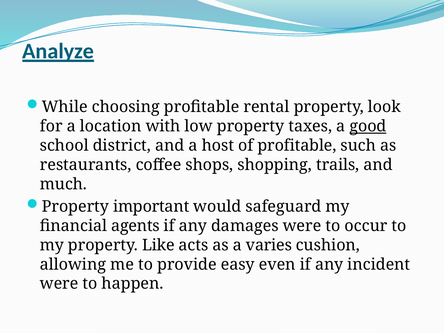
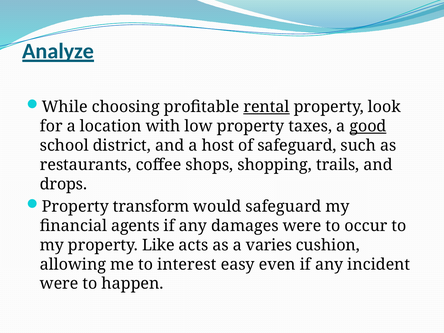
rental underline: none -> present
of profitable: profitable -> safeguard
much: much -> drops
important: important -> transform
provide: provide -> interest
